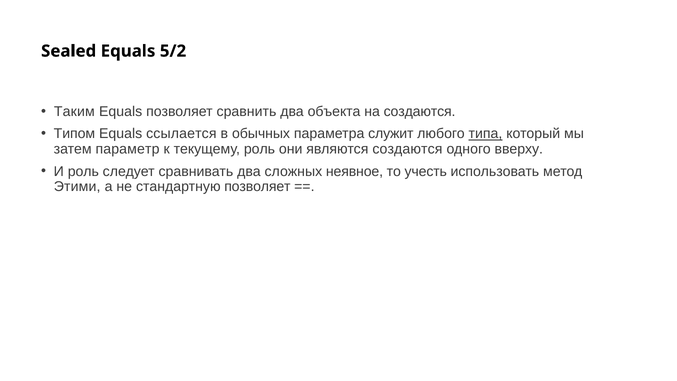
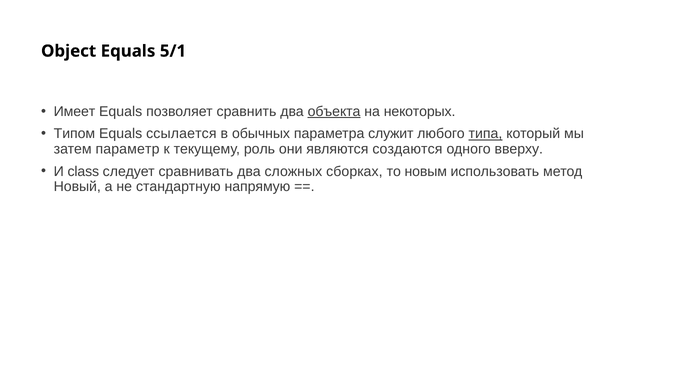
Sealed: Sealed -> Object
5/2: 5/2 -> 5/1
Таким: Таким -> Имеет
объекта underline: none -> present
на создаются: создаются -> некоторых
И роль: роль -> class
неявное: неявное -> сборках
учесть: учесть -> новым
Этими: Этими -> Новый
стандартную позволяет: позволяет -> напрямую
